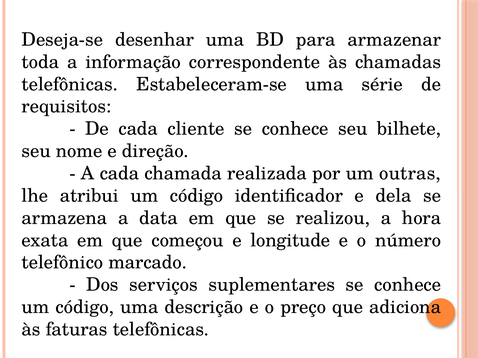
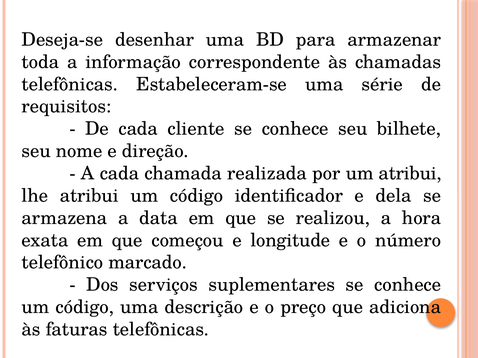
um outras: outras -> atribui
